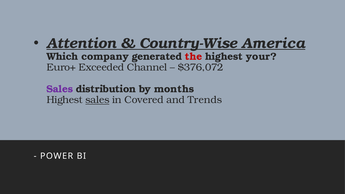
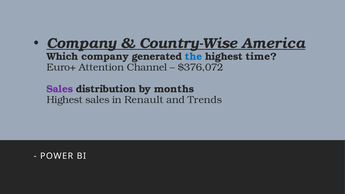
Attention at (82, 43): Attention -> Company
the colour: red -> blue
your: your -> time
Exceeded: Exceeded -> Attention
sales at (97, 100) underline: present -> none
Covered: Covered -> Renault
